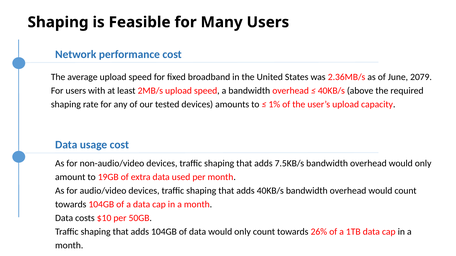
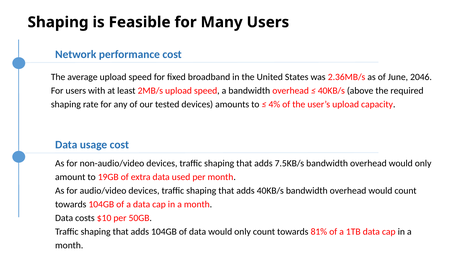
2079: 2079 -> 2046
1%: 1% -> 4%
26%: 26% -> 81%
